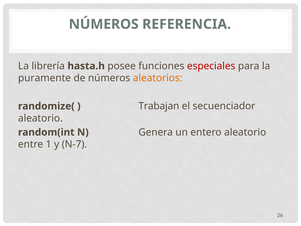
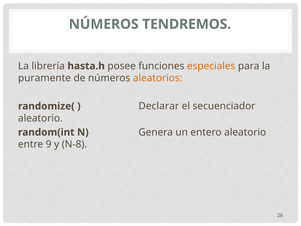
REFERENCIA: REFERENCIA -> TENDREMOS
especiales colour: red -> orange
Trabajan: Trabajan -> Declarar
1: 1 -> 9
N-7: N-7 -> N-8
